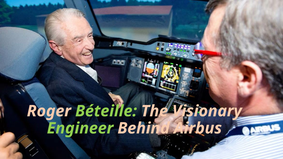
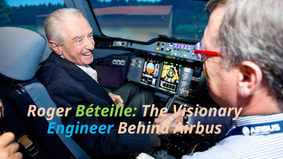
Engineer colour: light green -> light blue
